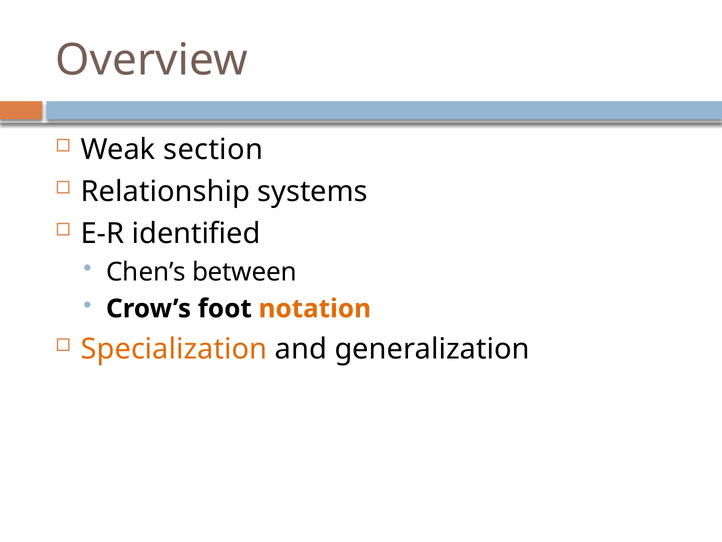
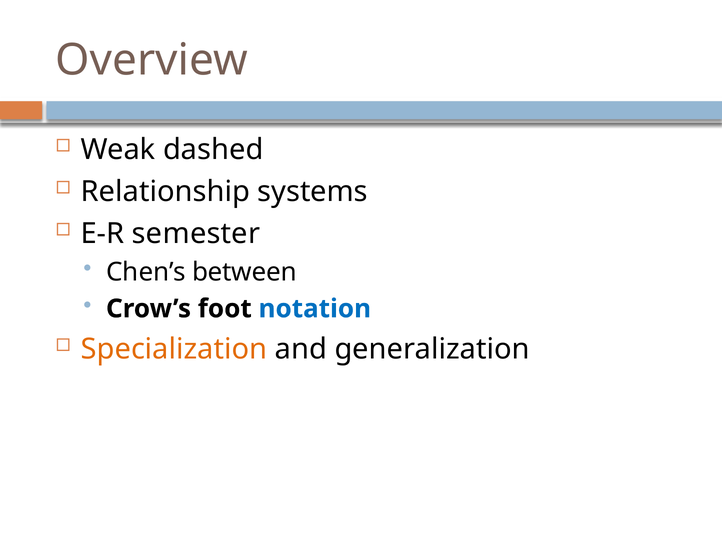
section: section -> dashed
identified: identified -> semester
notation colour: orange -> blue
